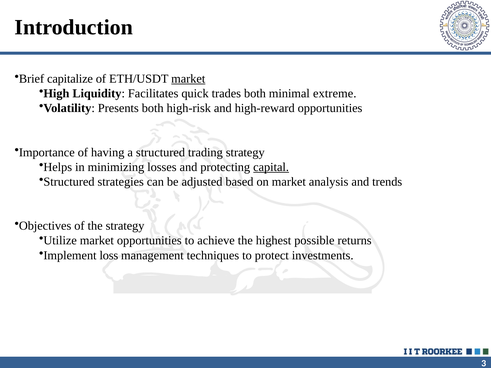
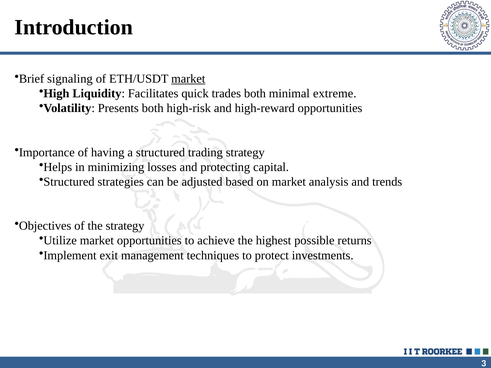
capitalize: capitalize -> signaling
capital underline: present -> none
loss: loss -> exit
